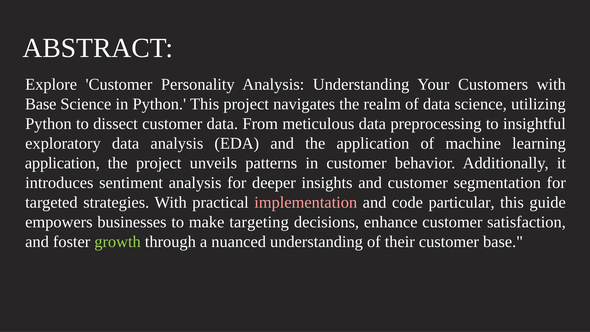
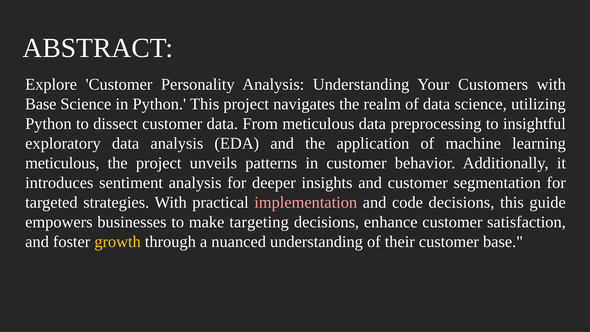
application at (62, 163): application -> meticulous
code particular: particular -> decisions
growth colour: light green -> yellow
